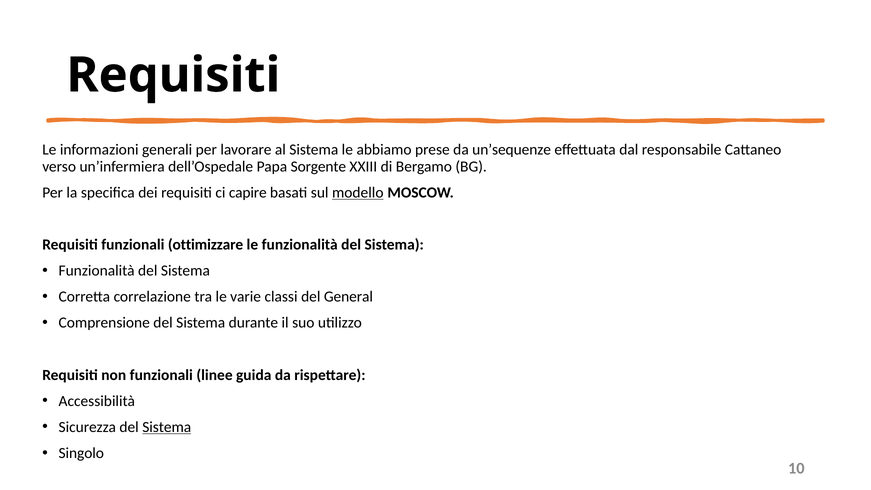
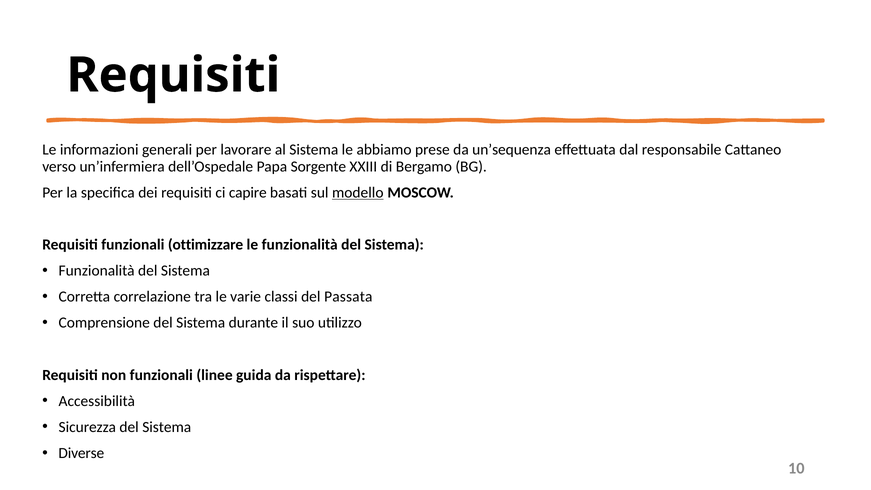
un’sequenze: un’sequenze -> un’sequenza
General: General -> Passata
Sistema at (167, 427) underline: present -> none
Singolo: Singolo -> Diverse
